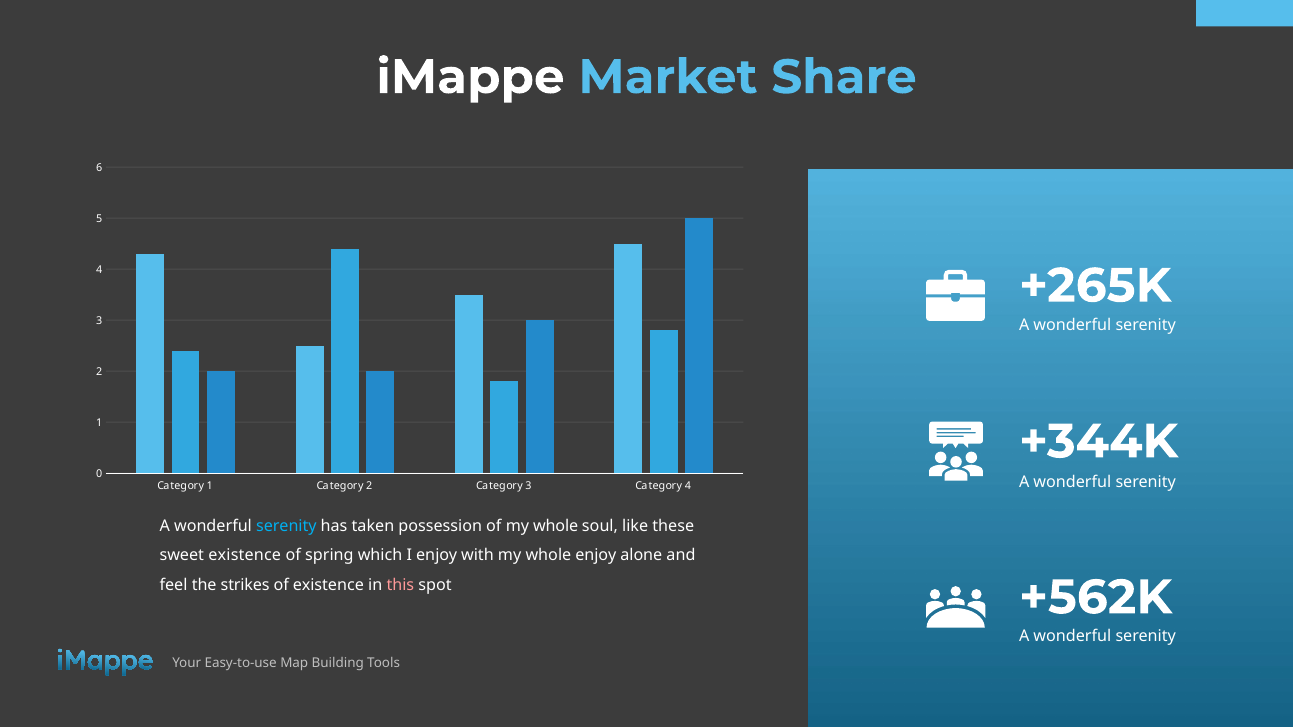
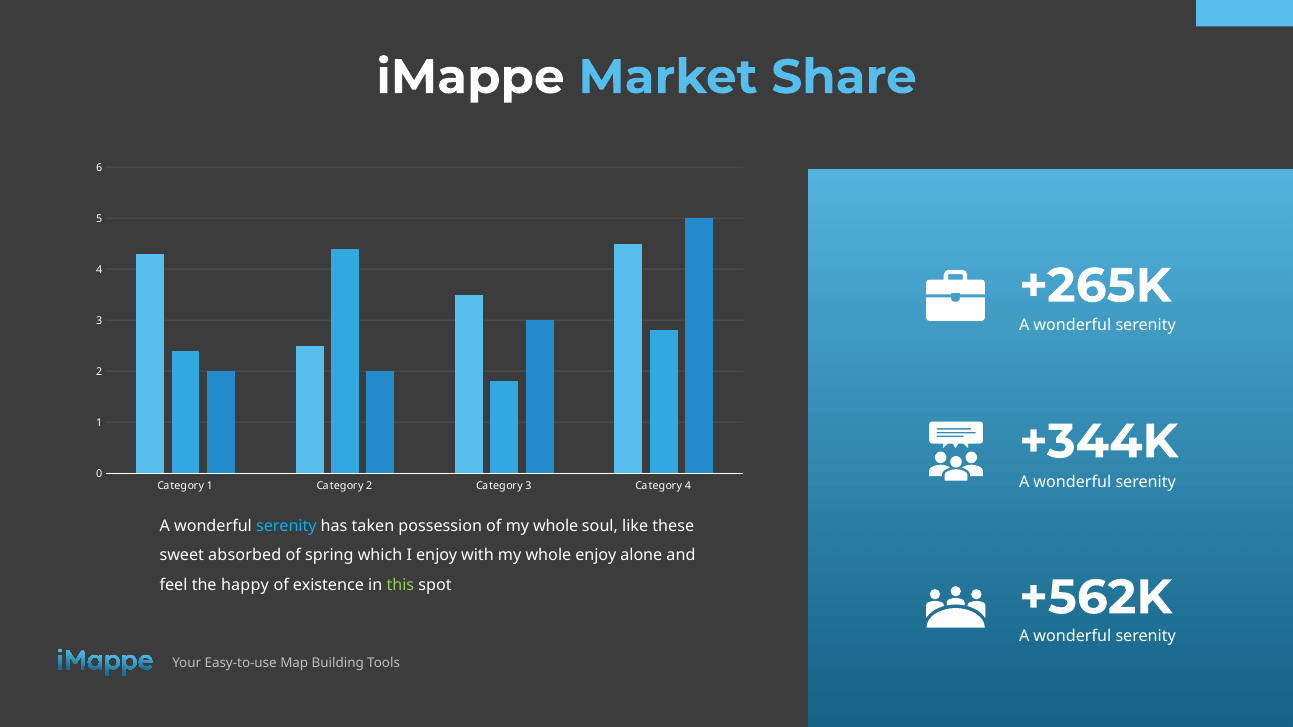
sweet existence: existence -> absorbed
strikes: strikes -> happy
this colour: pink -> light green
